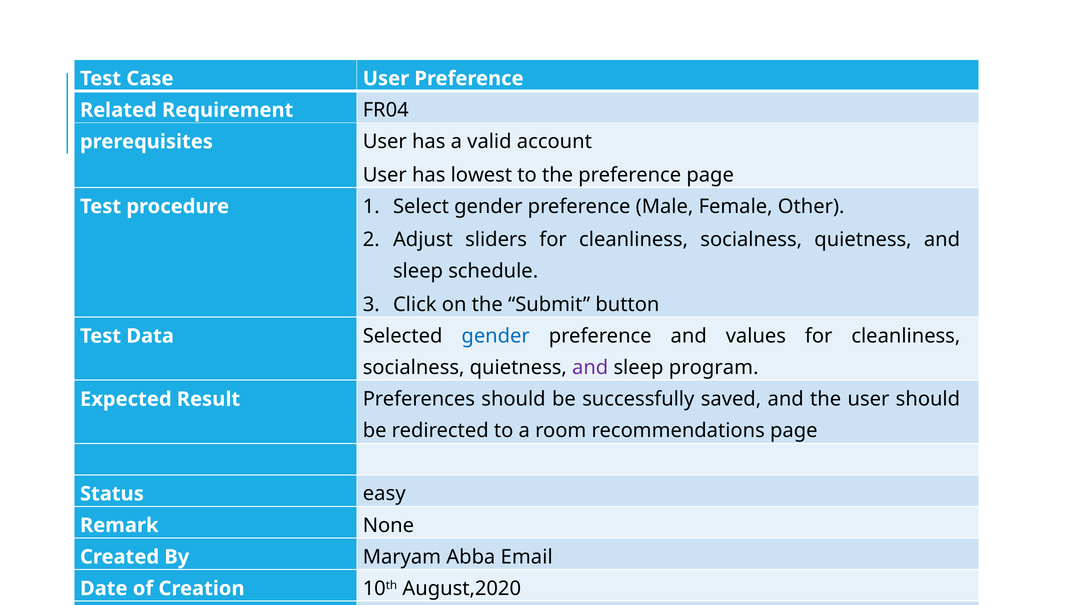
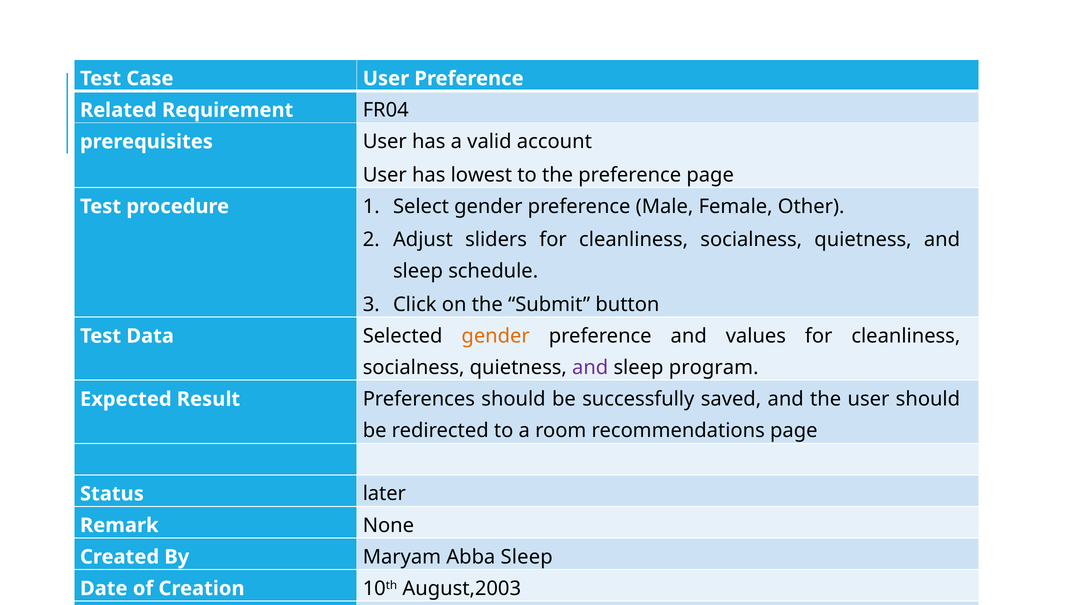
gender at (496, 336) colour: blue -> orange
easy: easy -> later
Abba Email: Email -> Sleep
August,2020: August,2020 -> August,2003
